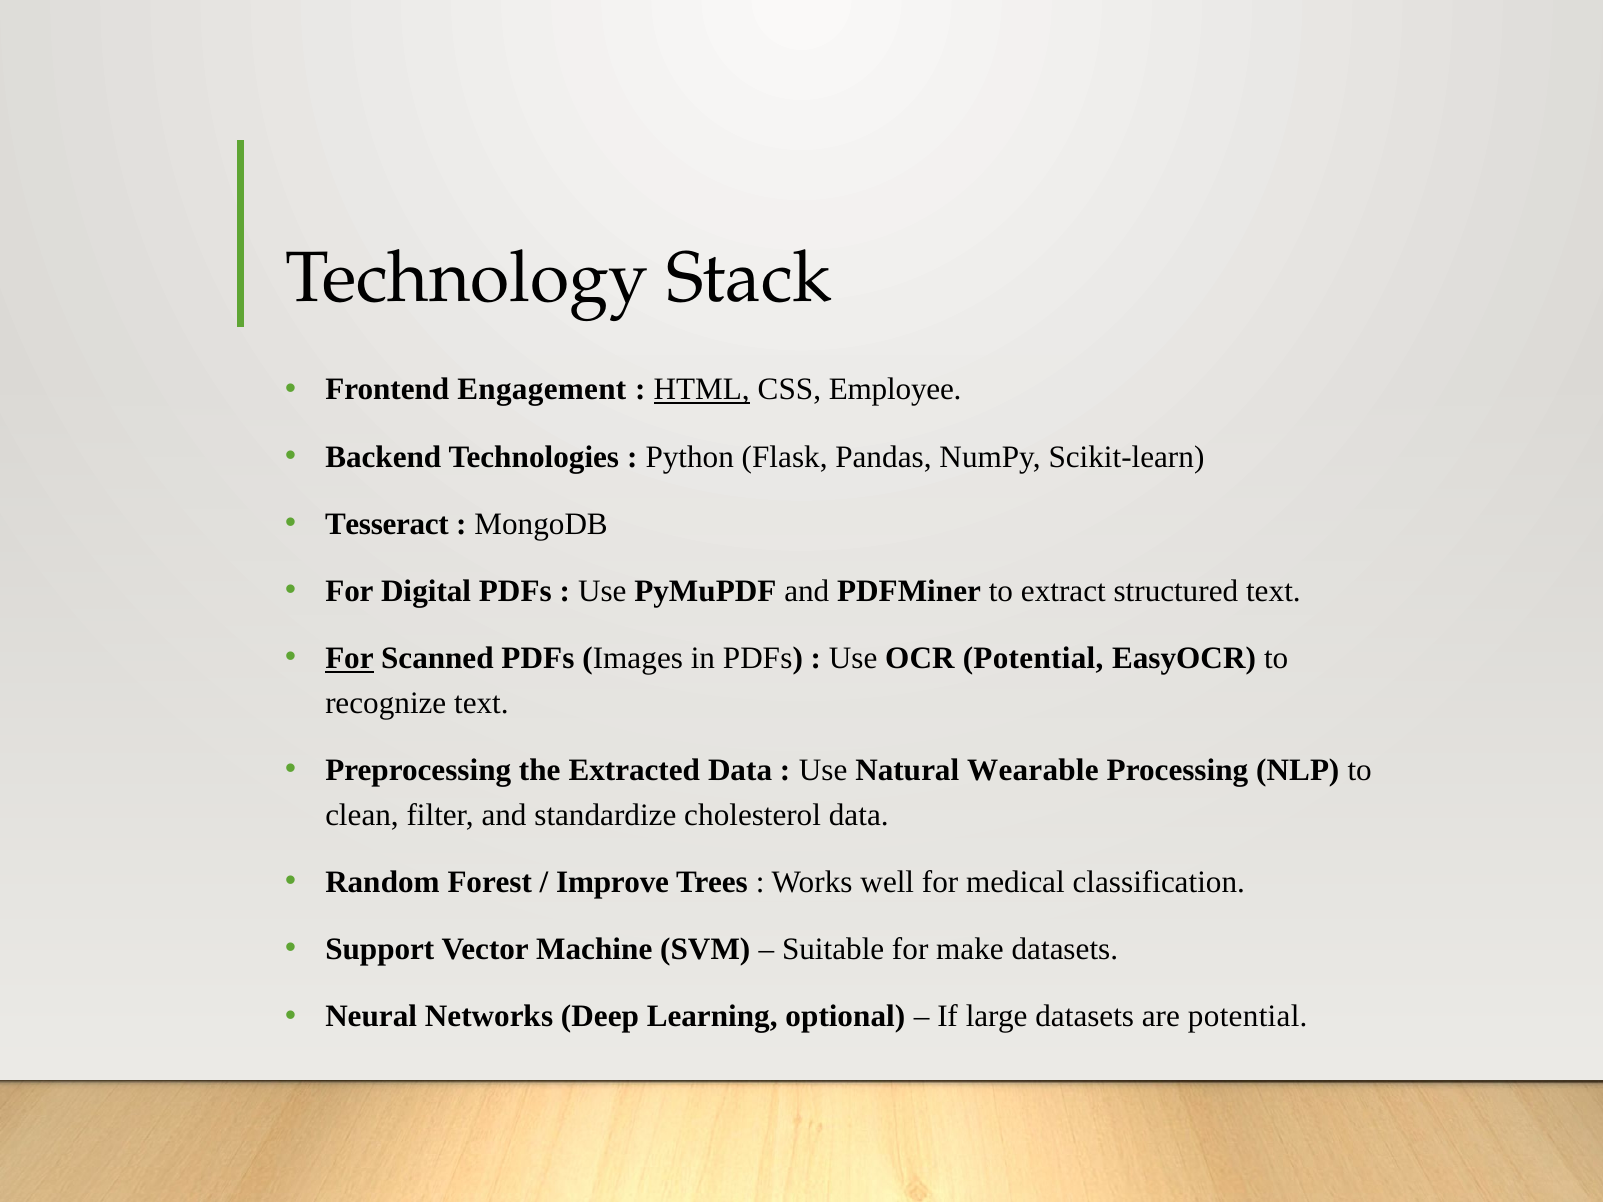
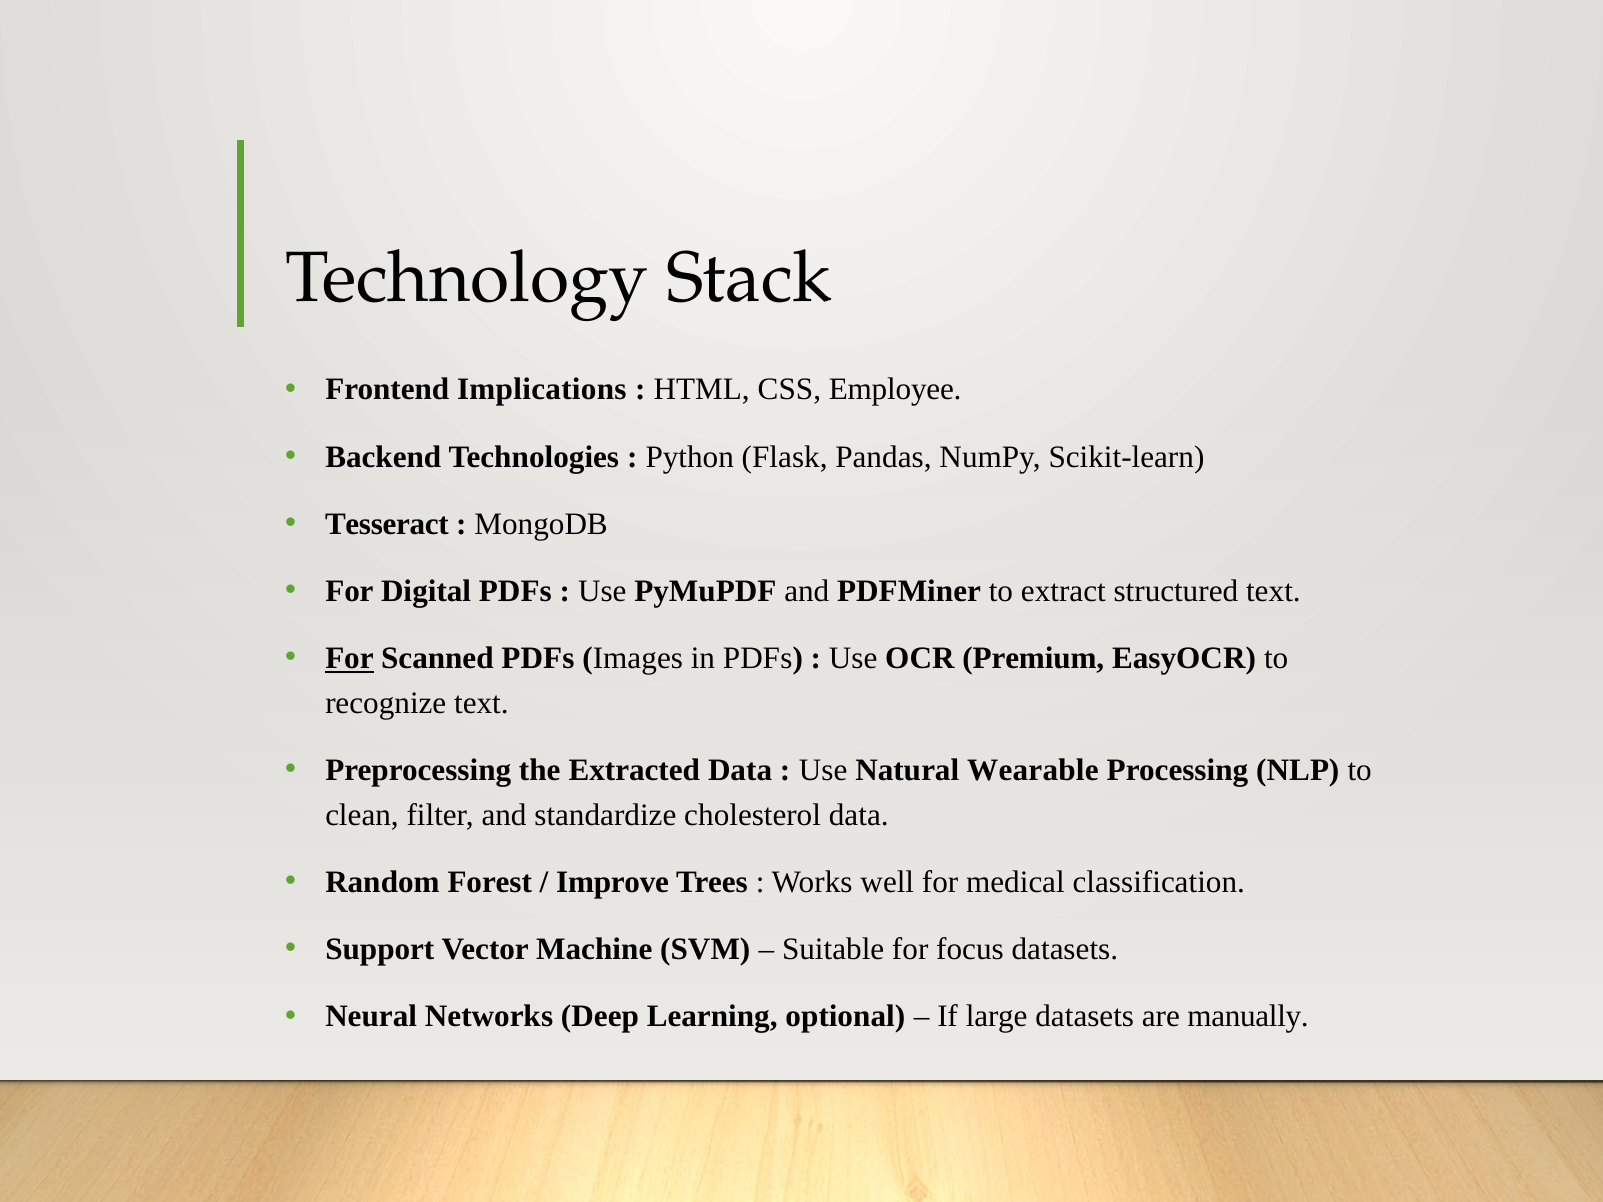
Engagement: Engagement -> Implications
HTML underline: present -> none
OCR Potential: Potential -> Premium
make: make -> focus
are potential: potential -> manually
